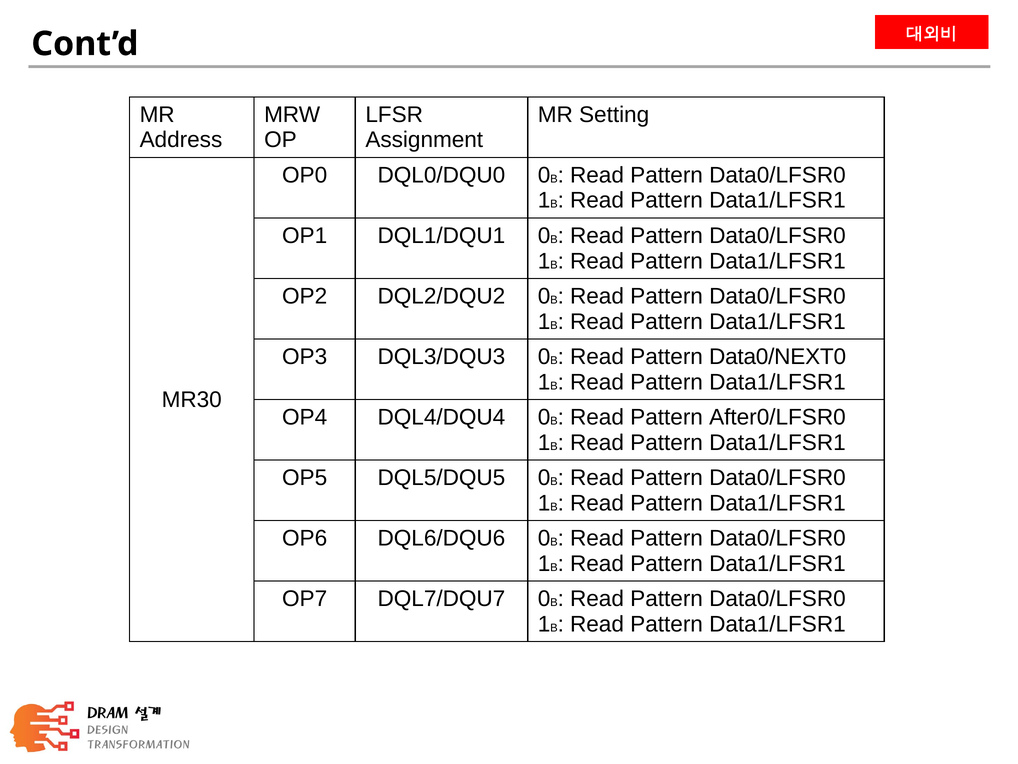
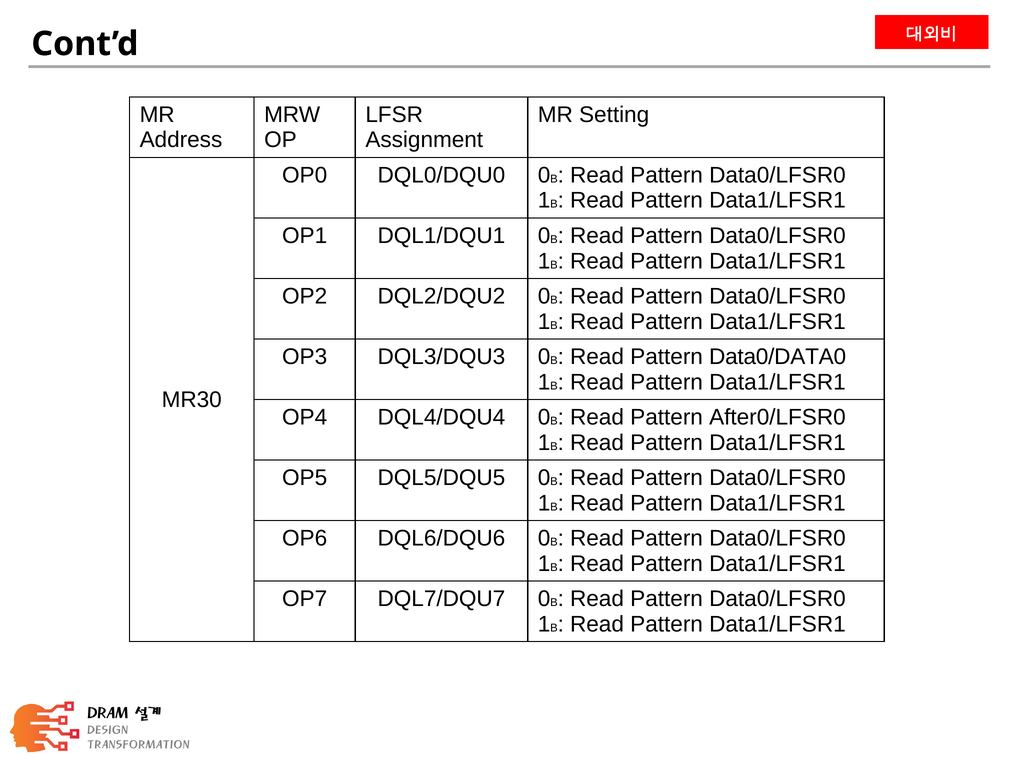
Data0/NEXT0: Data0/NEXT0 -> Data0/DATA0
